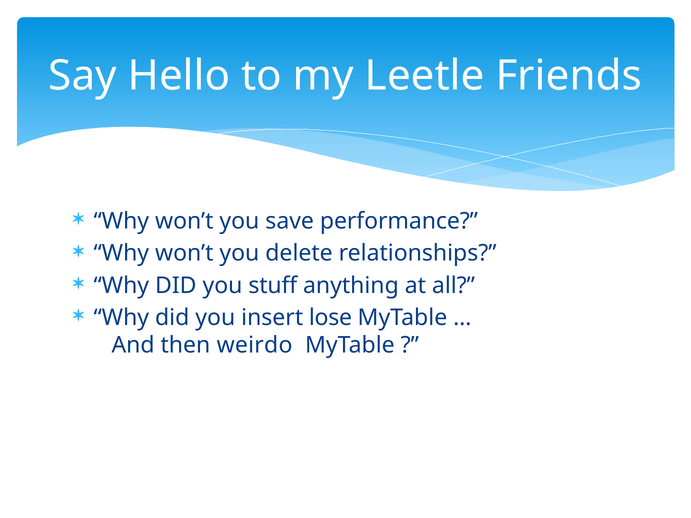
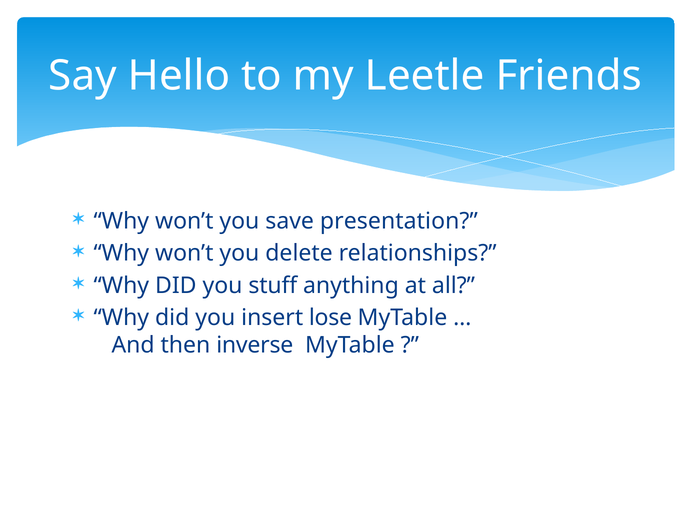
performance: performance -> presentation
weirdo: weirdo -> inverse
